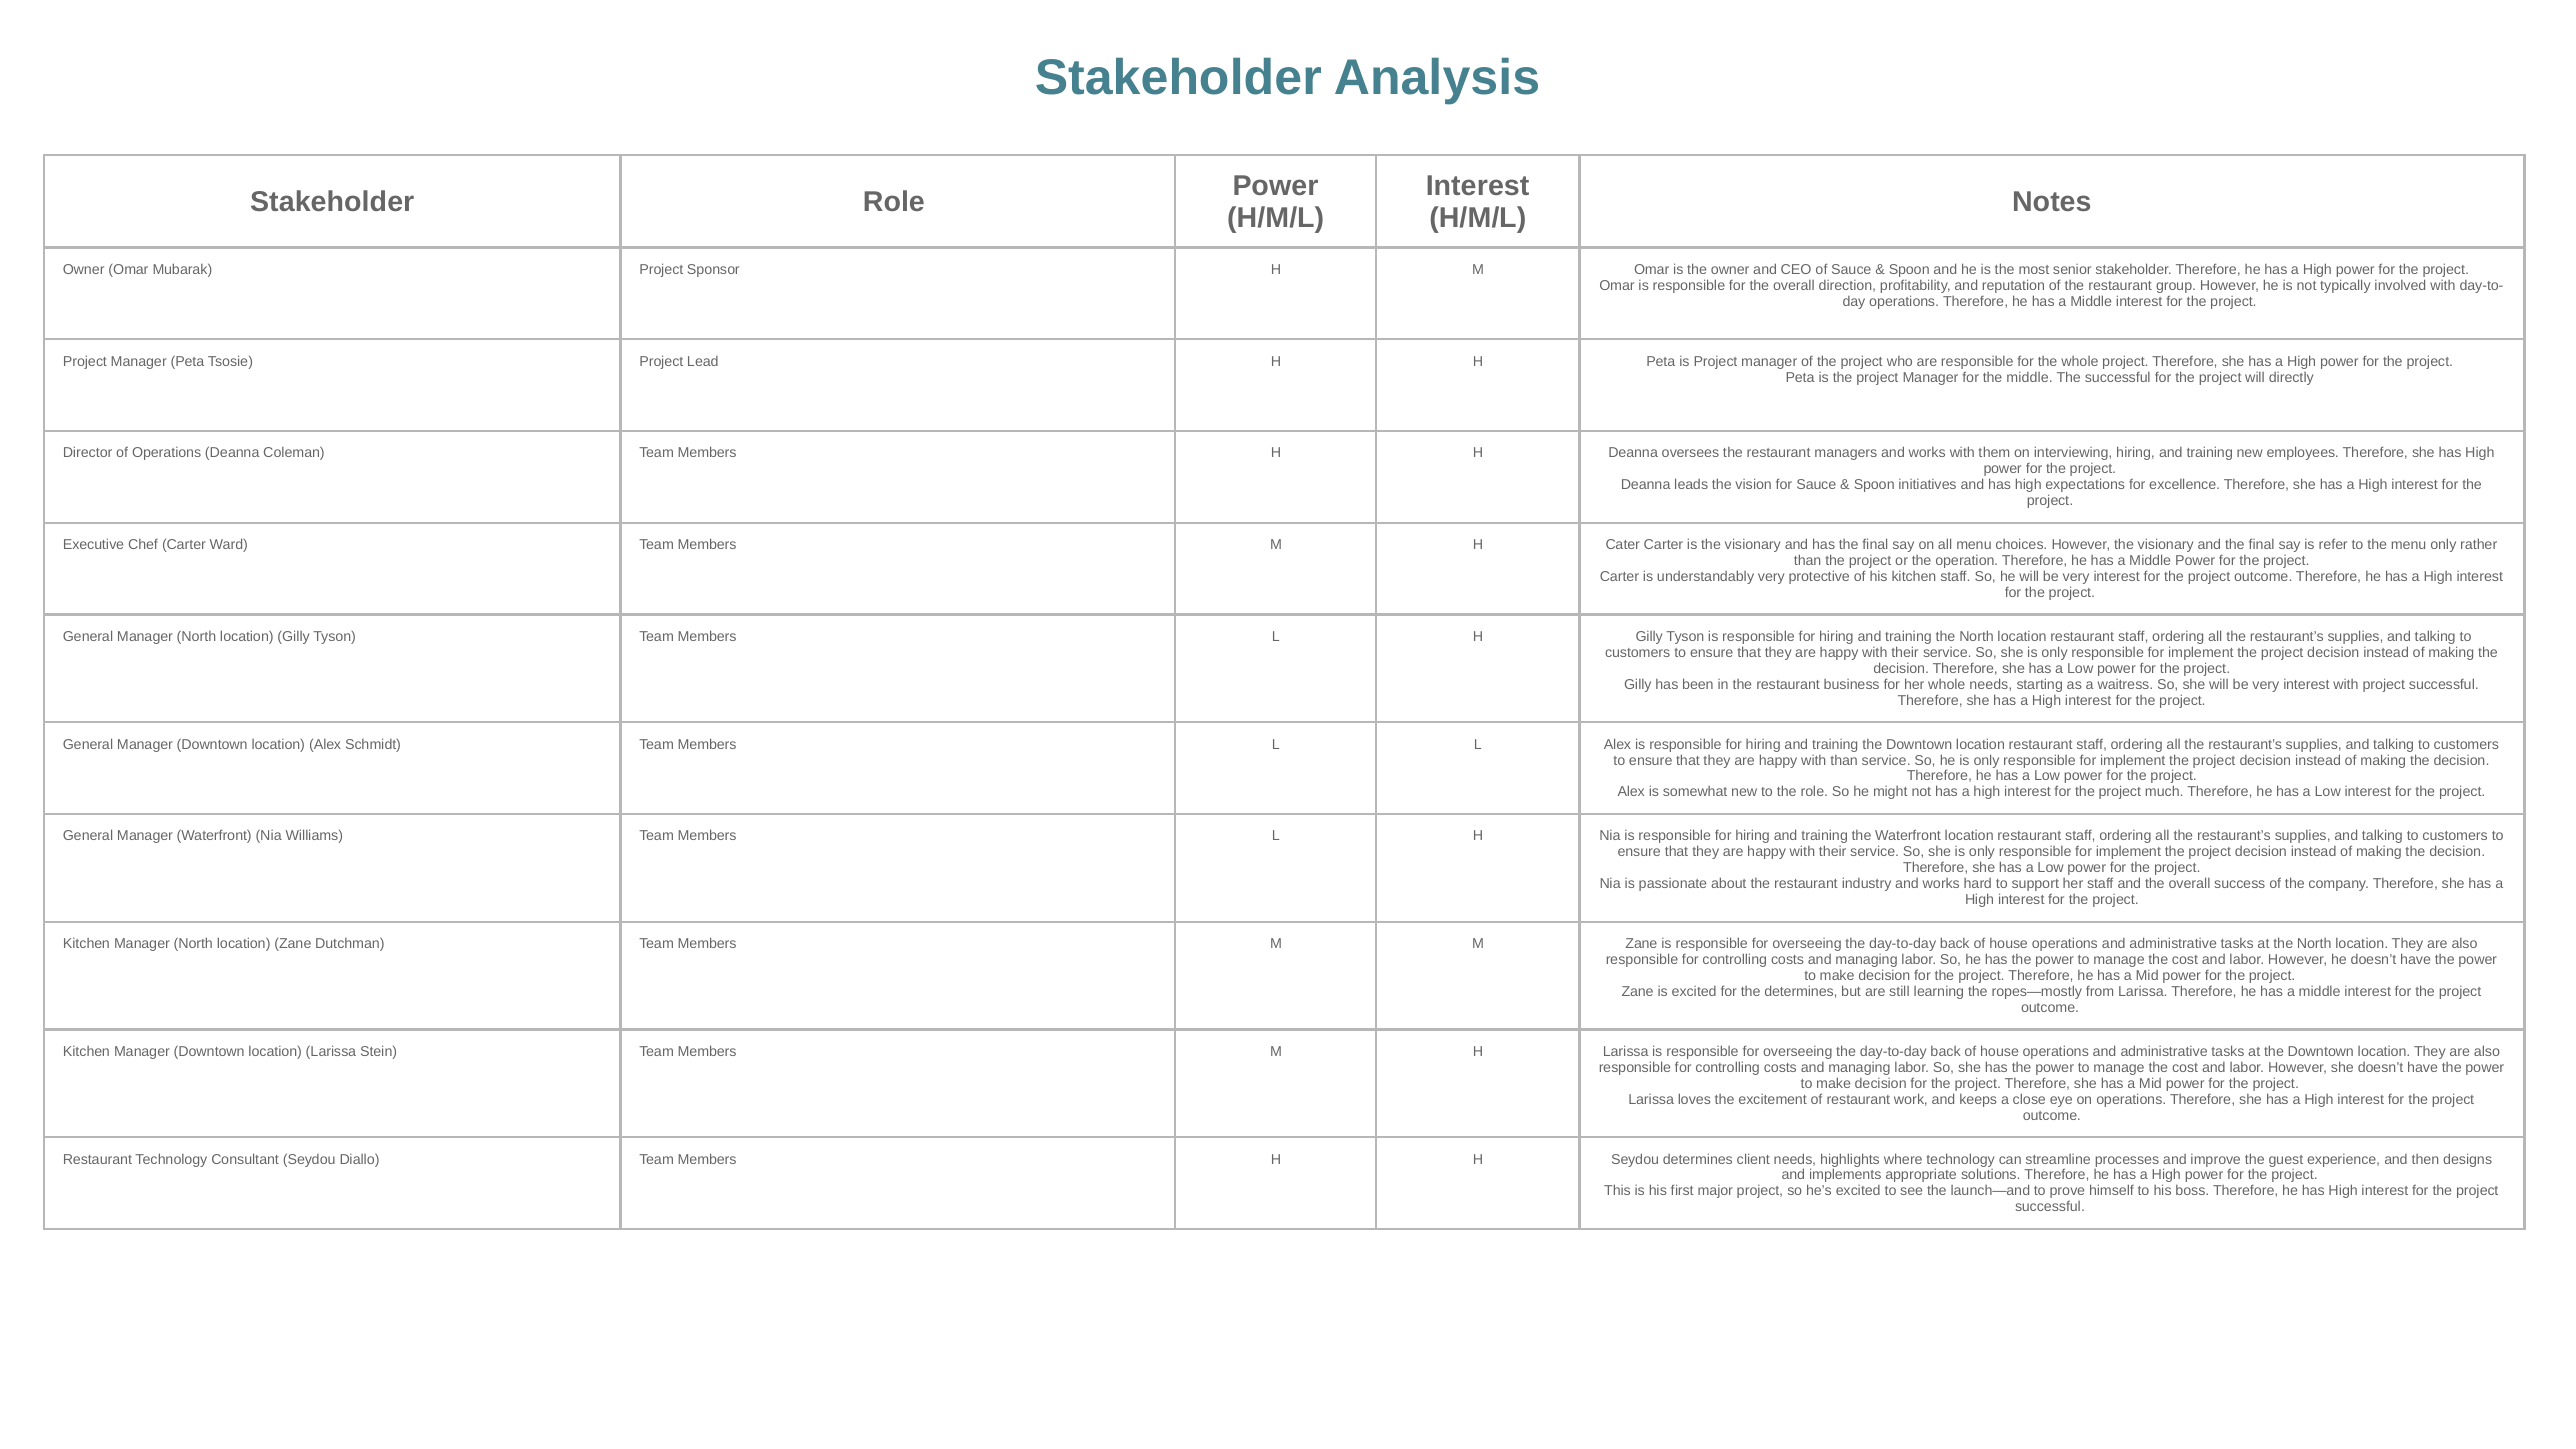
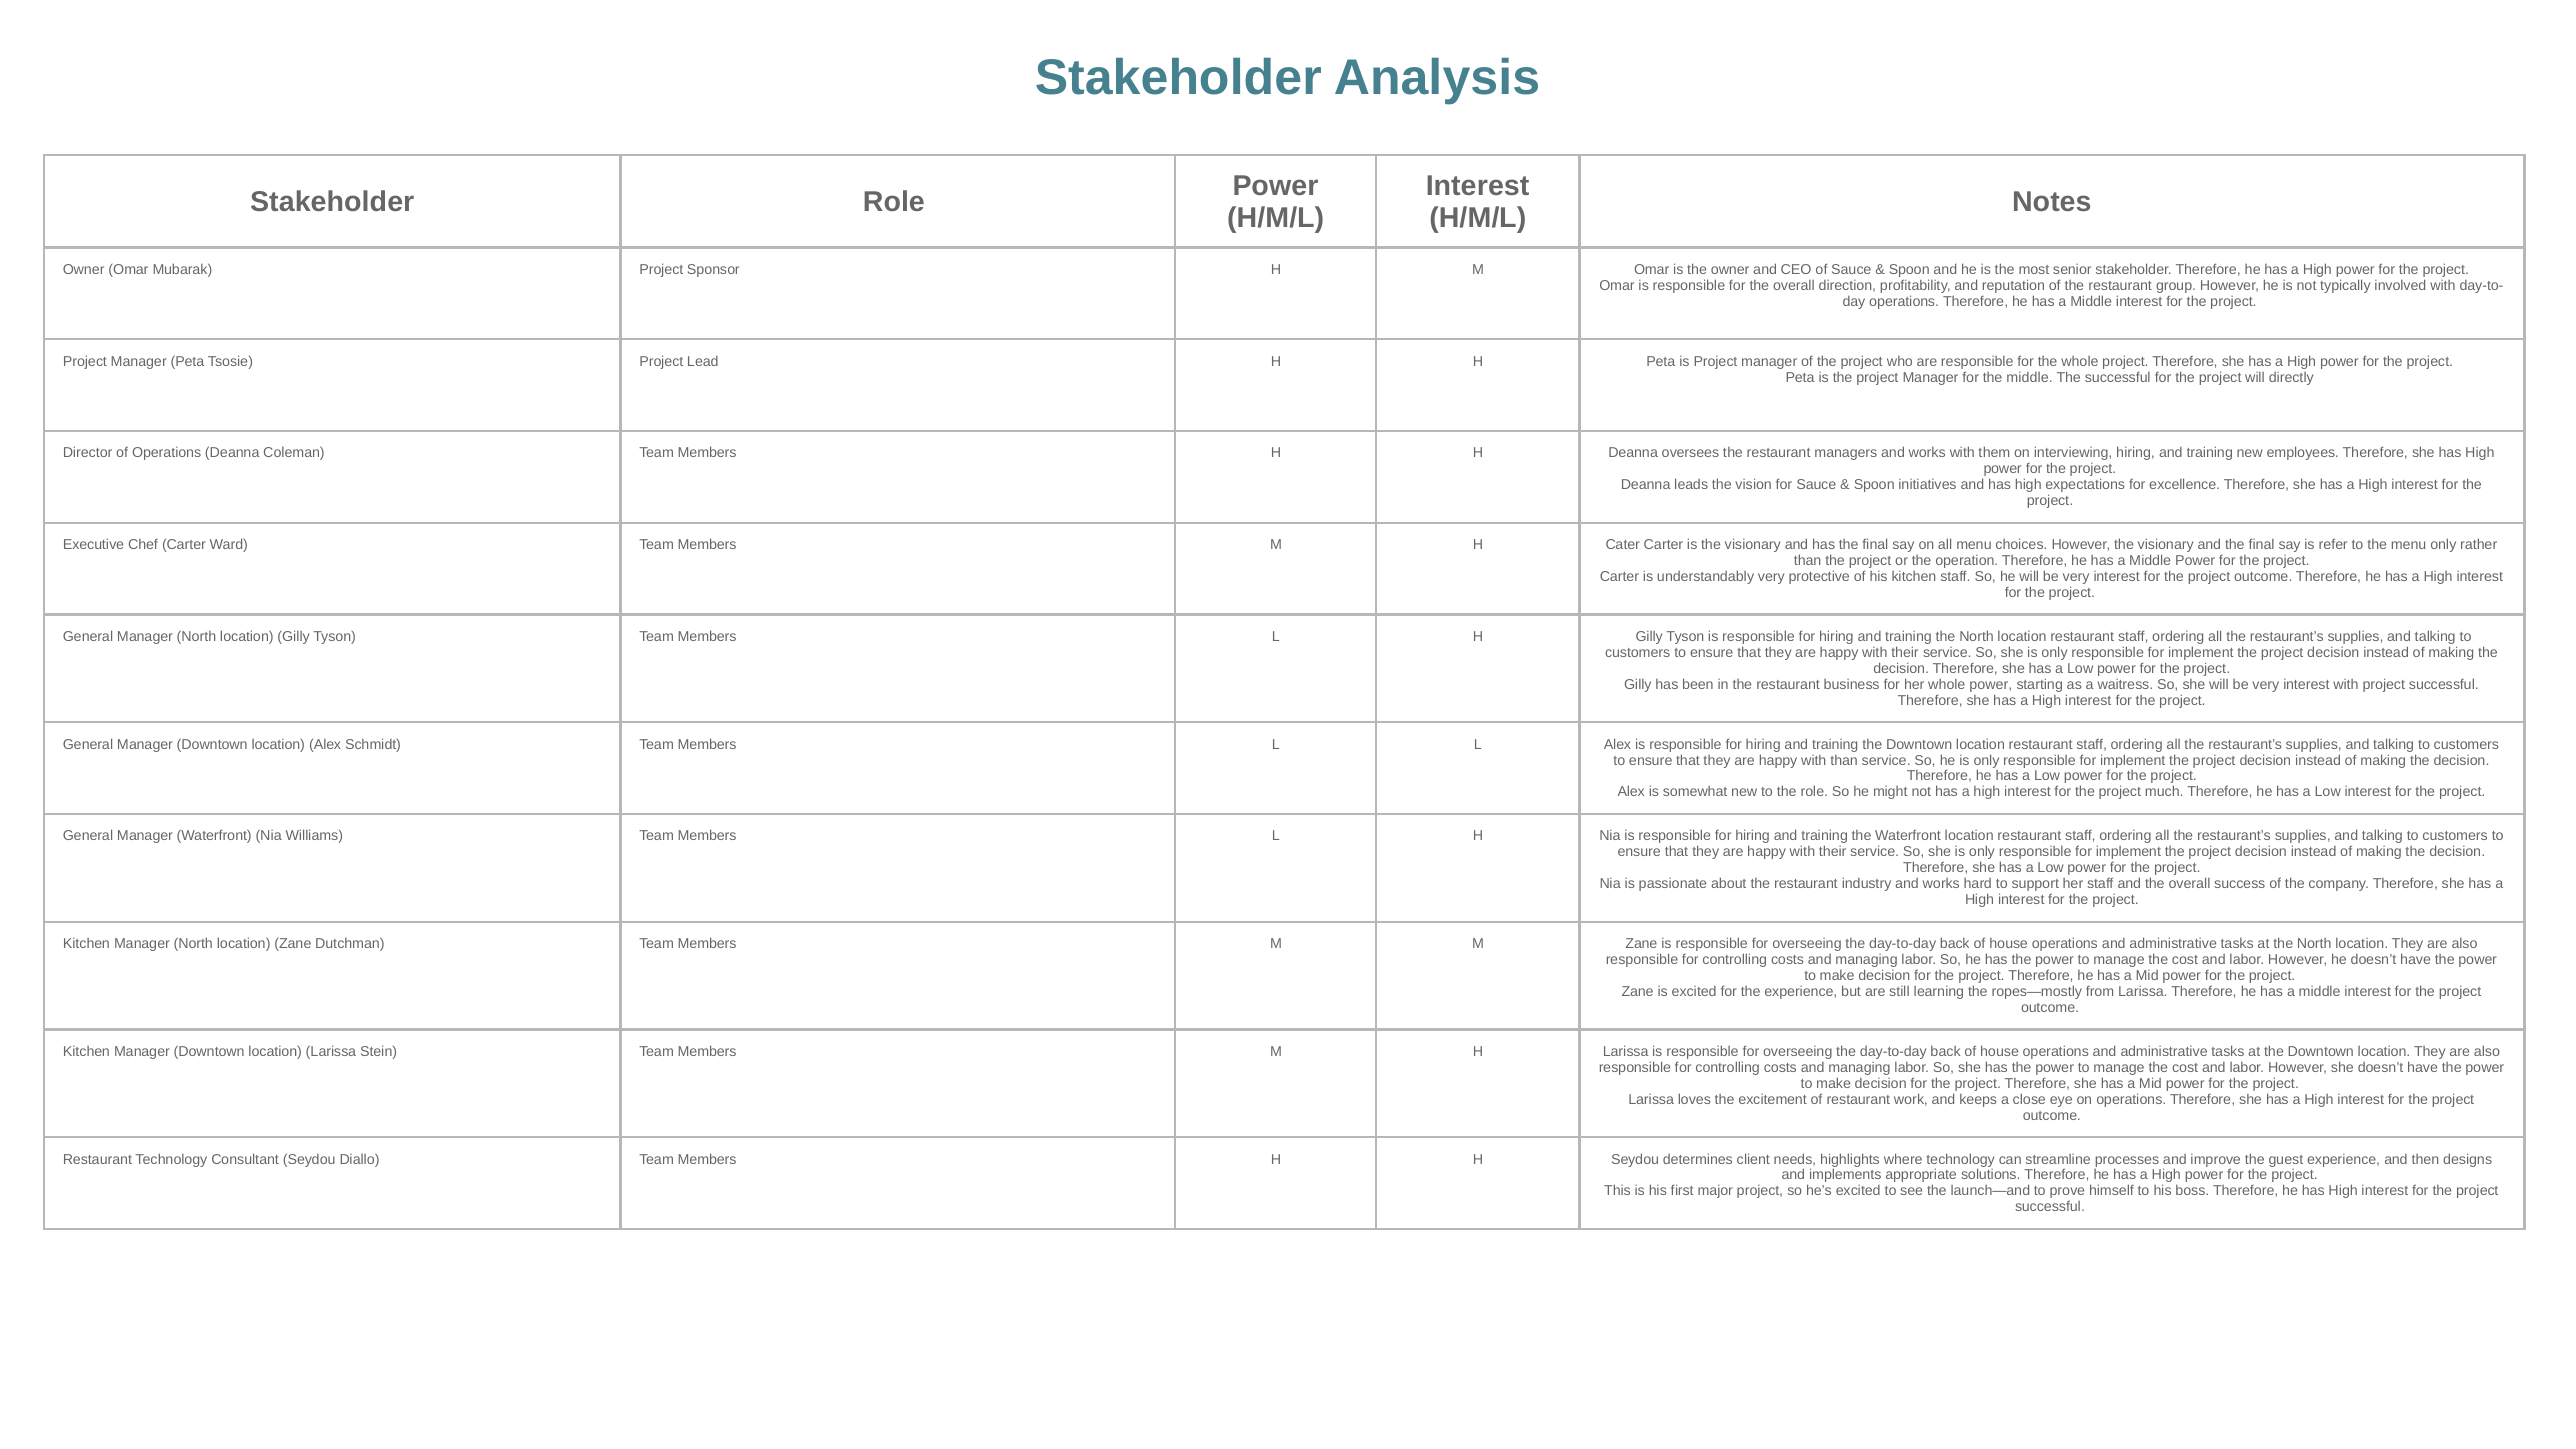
whole needs: needs -> power
the determines: determines -> experience
